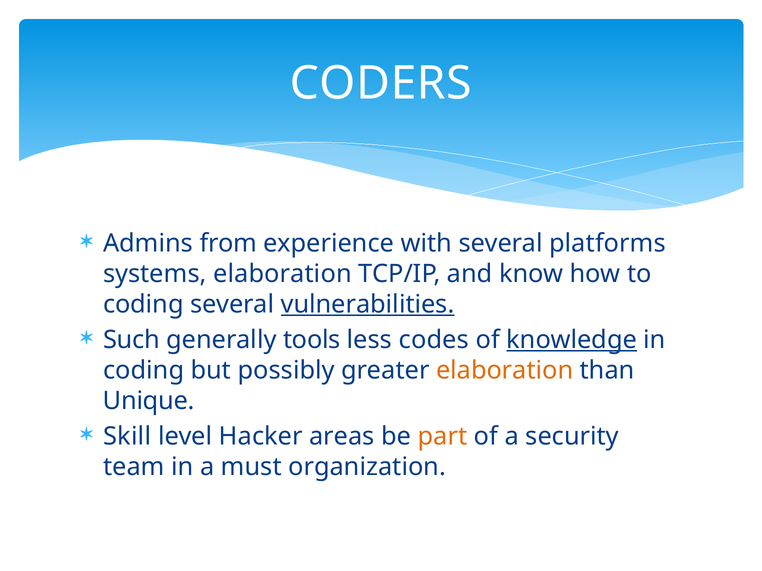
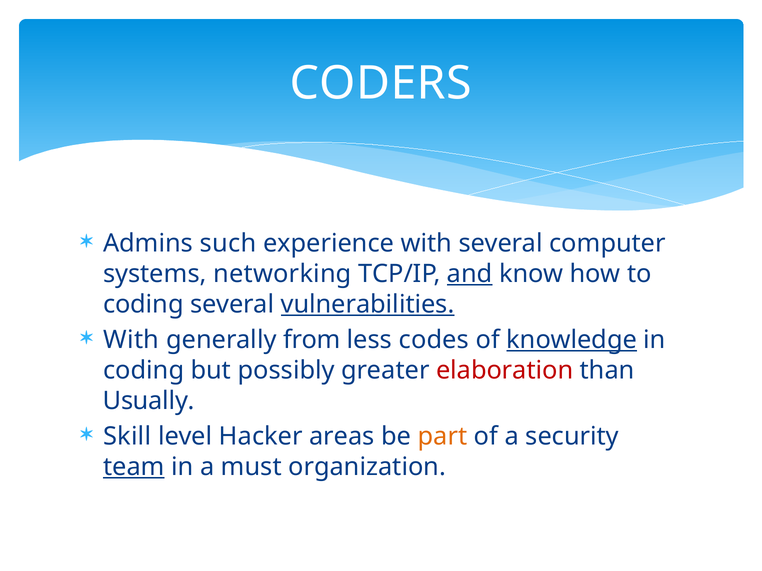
from: from -> such
platforms: platforms -> computer
systems elaboration: elaboration -> networking
and underline: none -> present
Such at (132, 340): Such -> With
tools: tools -> from
elaboration at (505, 371) colour: orange -> red
Unique: Unique -> Usually
team underline: none -> present
